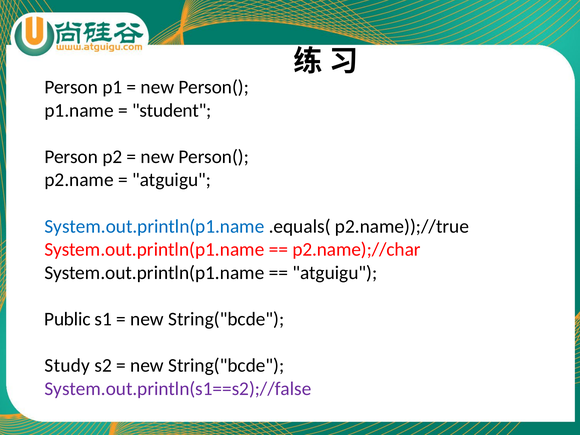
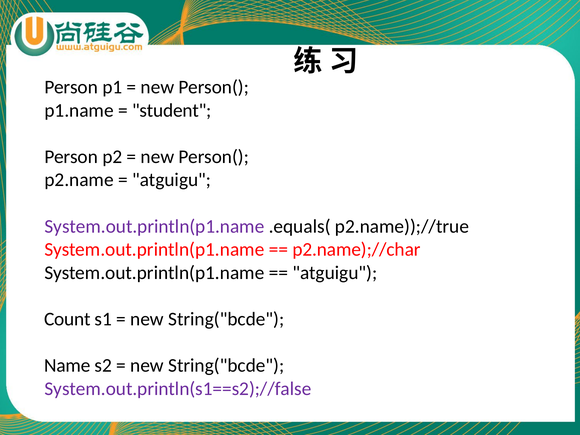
System.out.println(p1.name at (154, 226) colour: blue -> purple
Public: Public -> Count
Study: Study -> Name
